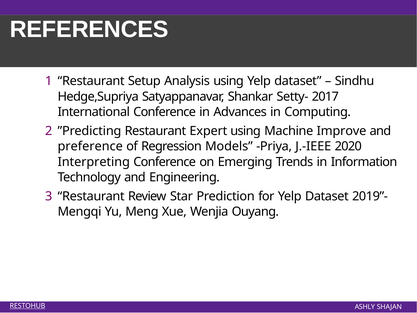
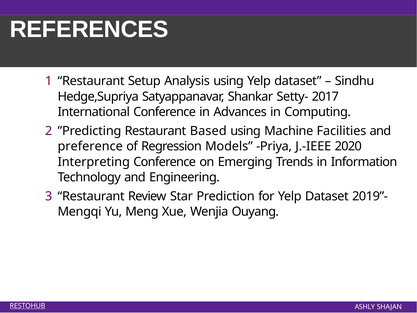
Expert: Expert -> Based
Improve: Improve -> Facilities
